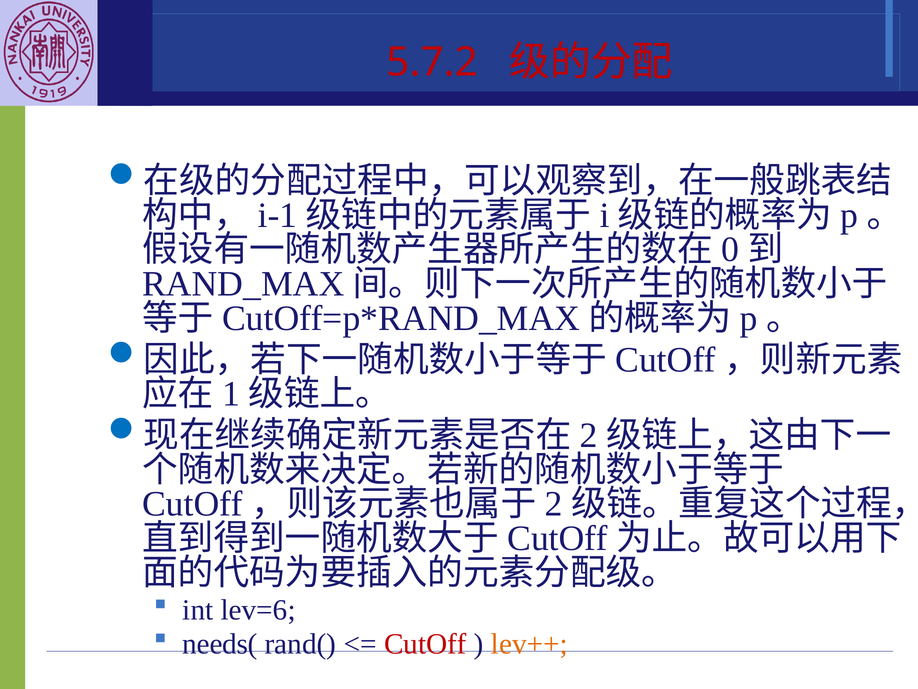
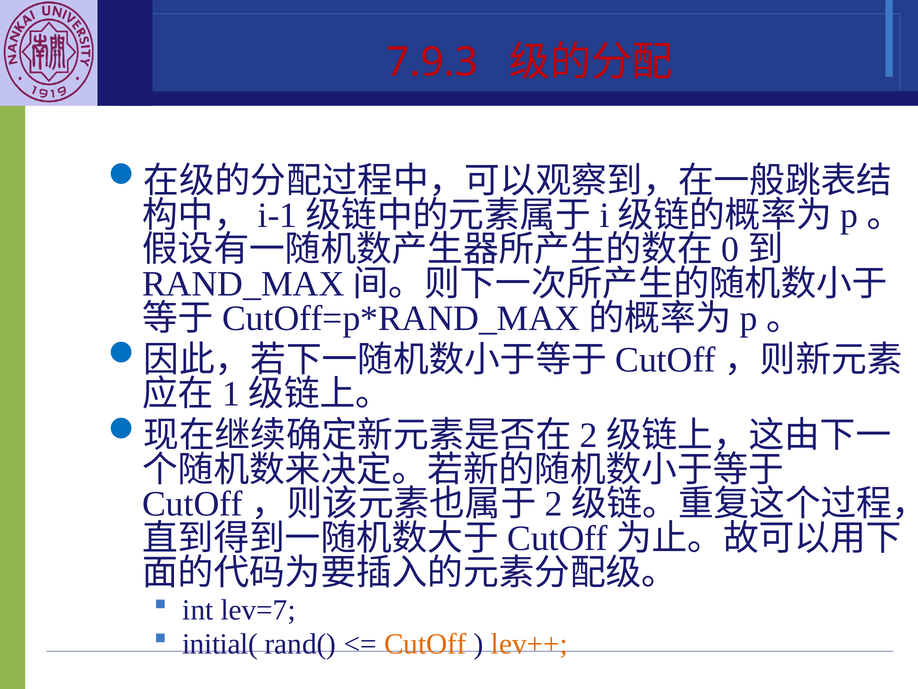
5.7.2: 5.7.2 -> 7.9.3
lev=6: lev=6 -> lev=7
needs(: needs( -> initial(
CutOff at (425, 644) colour: red -> orange
